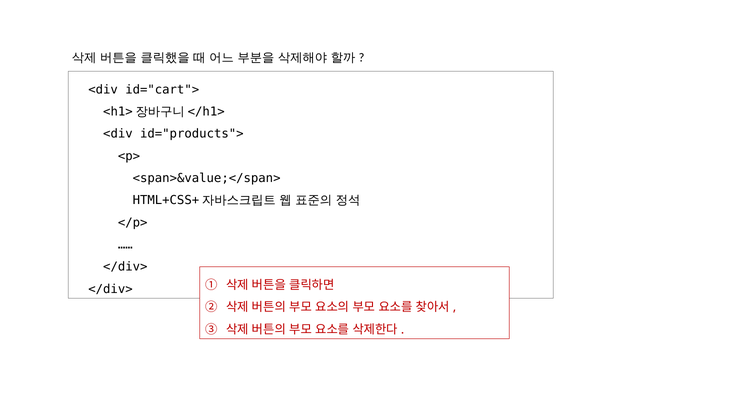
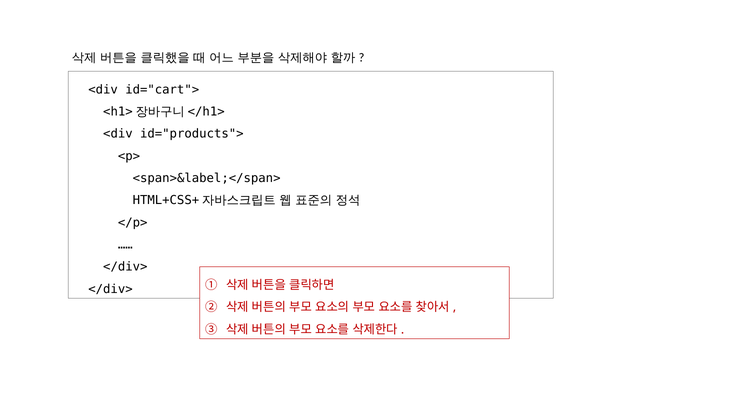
<span>&value;</span>: <span>&value;</span> -> <span>&label;</span>
